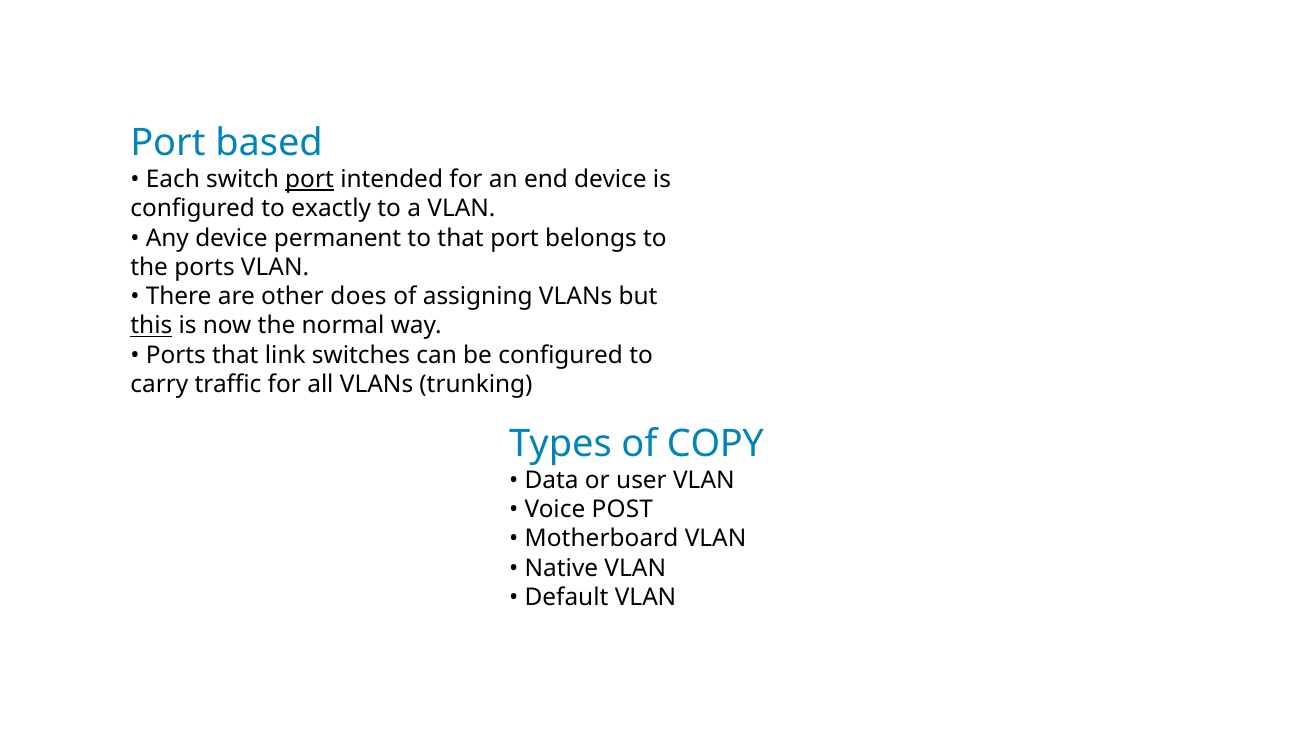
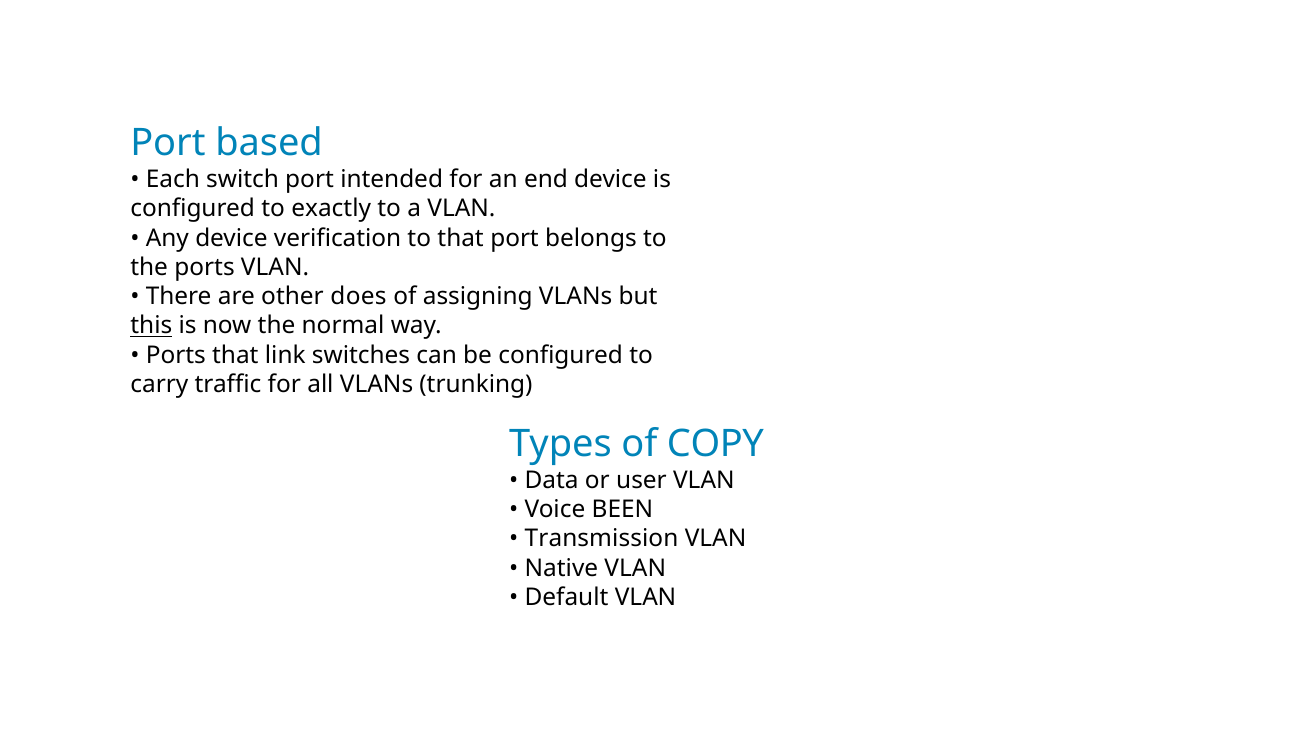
port at (310, 180) underline: present -> none
permanent: permanent -> verification
POST: POST -> BEEN
Motherboard: Motherboard -> Transmission
